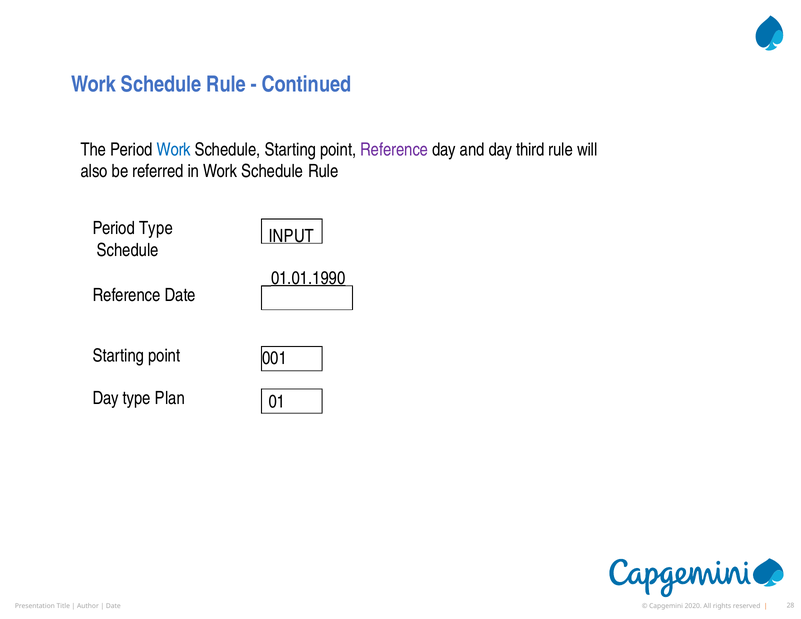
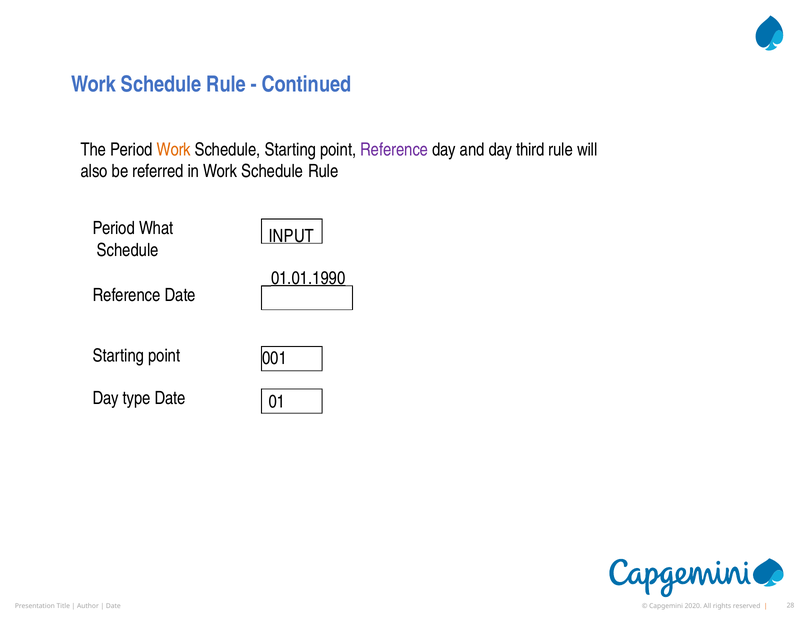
Work at (174, 149) colour: blue -> orange
Period Type: Type -> What
type Plan: Plan -> Date
